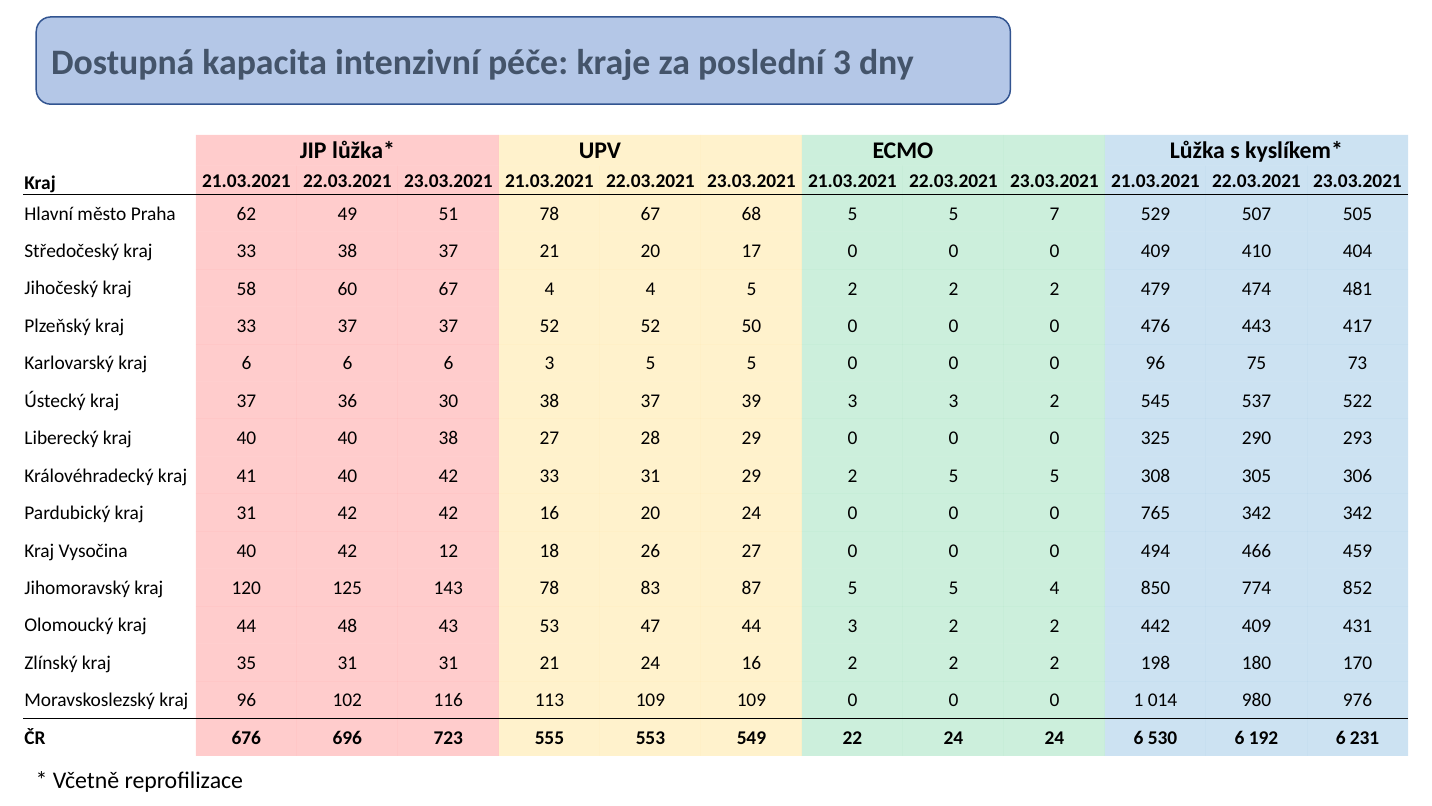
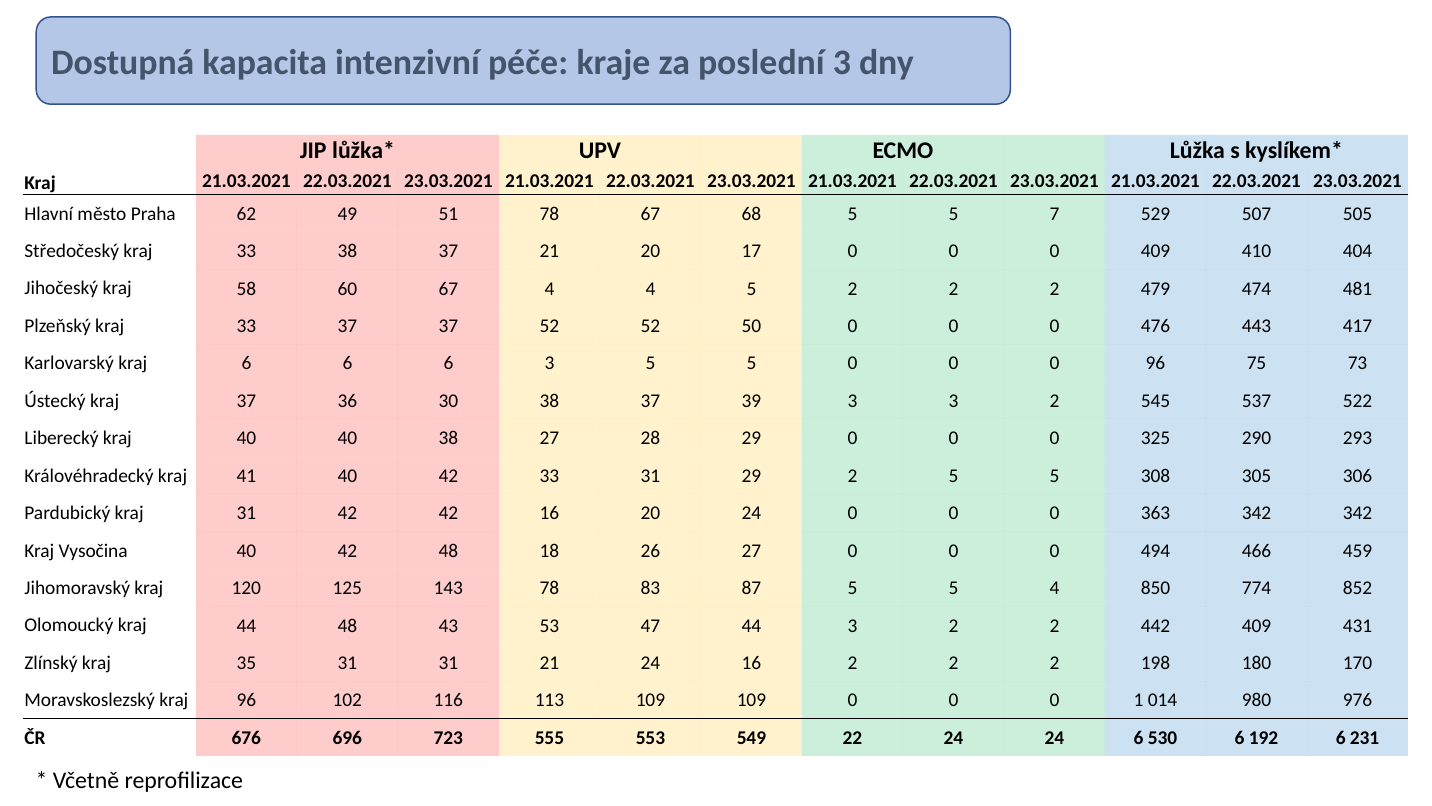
765: 765 -> 363
42 12: 12 -> 48
